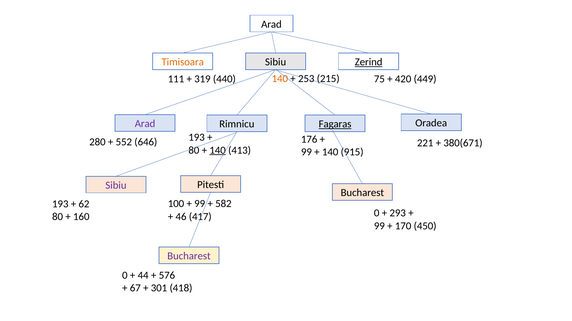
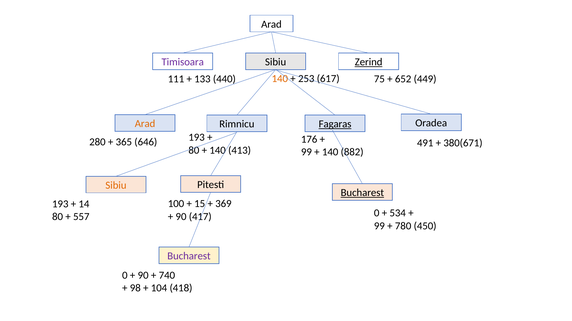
Timisoara colour: orange -> purple
319: 319 -> 133
215: 215 -> 617
420: 420 -> 652
Arad at (145, 124) colour: purple -> orange
552: 552 -> 365
221: 221 -> 491
140 at (218, 151) underline: present -> none
915: 915 -> 882
Sibiu at (116, 186) colour: purple -> orange
Bucharest at (362, 193) underline: none -> present
99 at (200, 204): 99 -> 15
582: 582 -> 369
62: 62 -> 14
293: 293 -> 534
46 at (181, 217): 46 -> 90
160: 160 -> 557
170: 170 -> 780
44 at (143, 276): 44 -> 90
576: 576 -> 740
67: 67 -> 98
301: 301 -> 104
